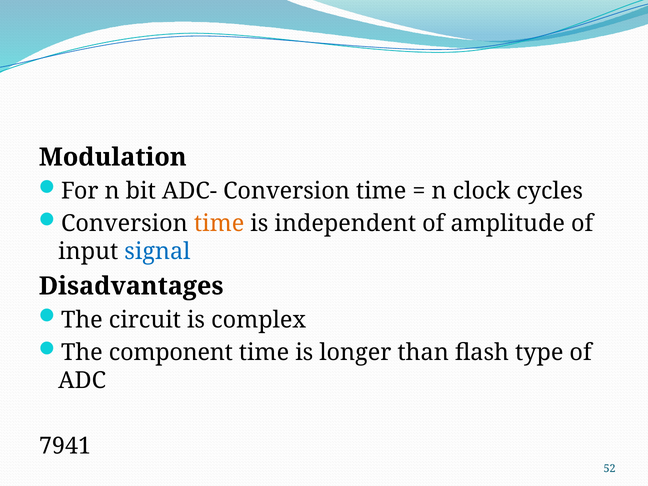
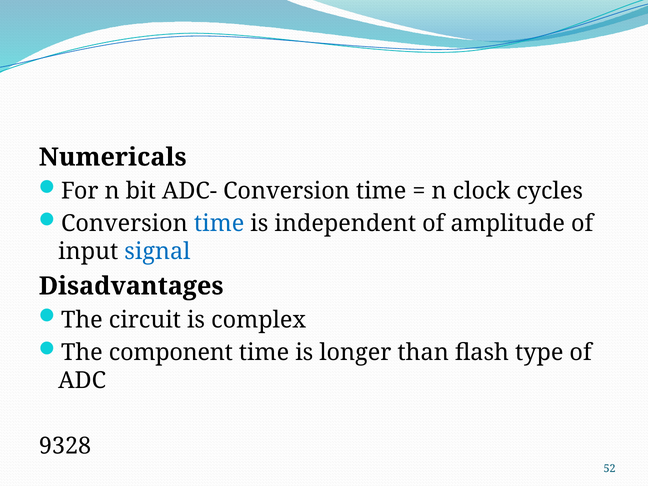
Modulation: Modulation -> Numericals
time at (219, 224) colour: orange -> blue
7941: 7941 -> 9328
